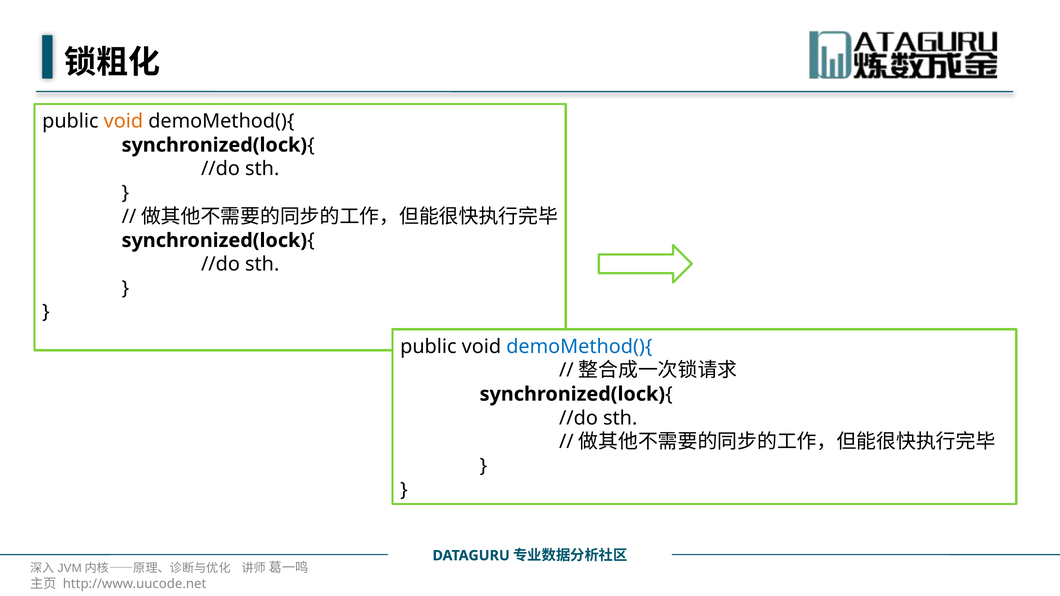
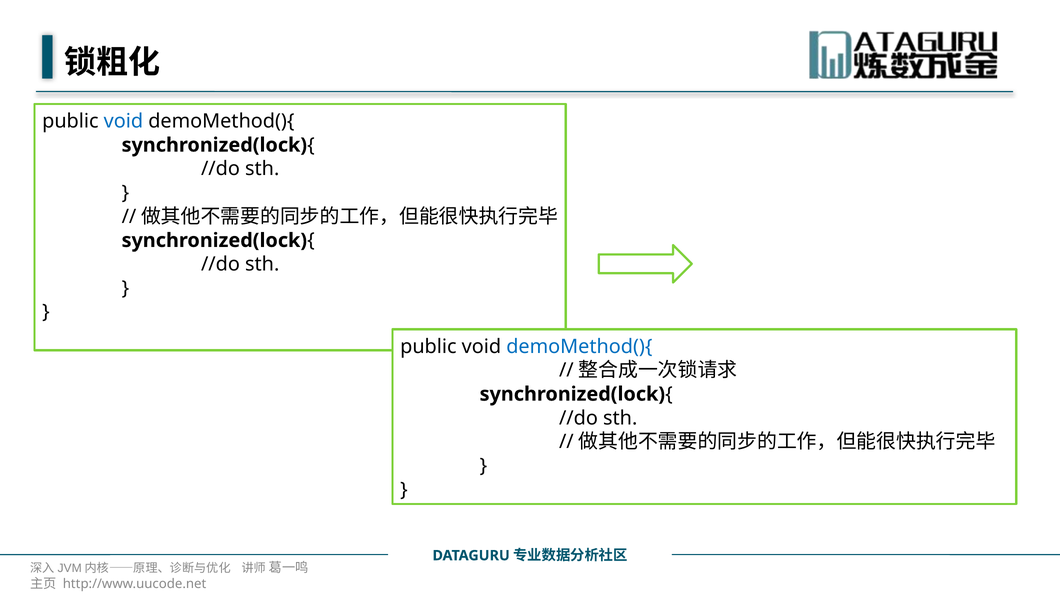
void at (123, 121) colour: orange -> blue
